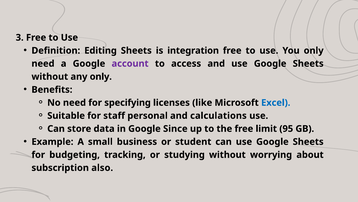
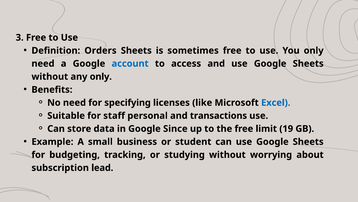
Editing: Editing -> Orders
integration: integration -> sometimes
account colour: purple -> blue
calculations: calculations -> transactions
95: 95 -> 19
also: also -> lead
